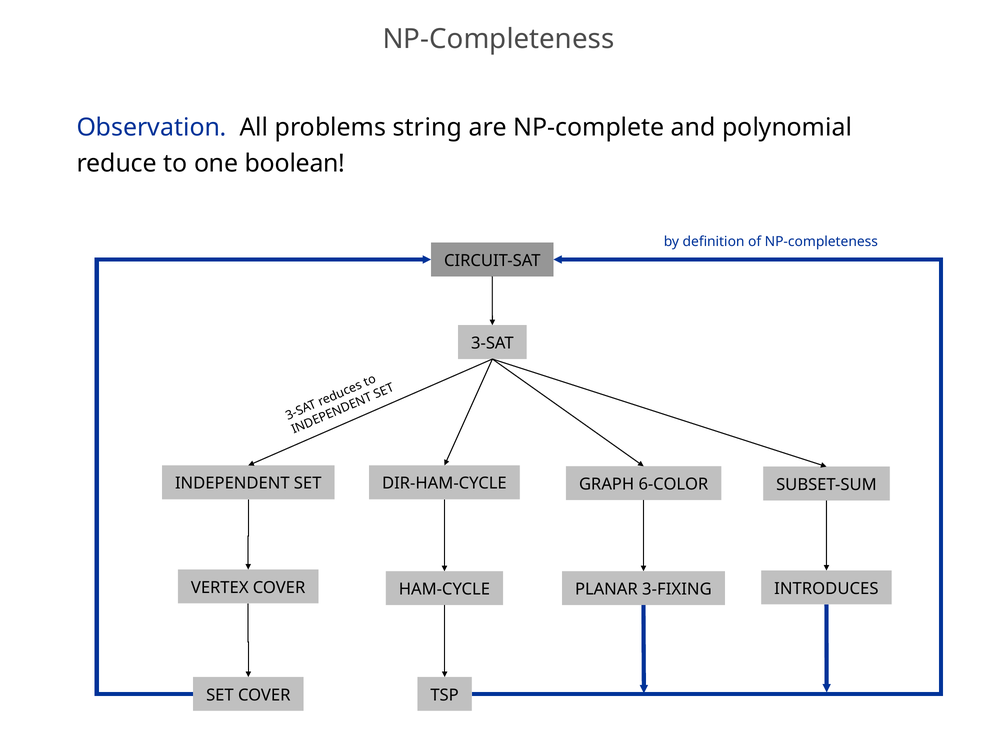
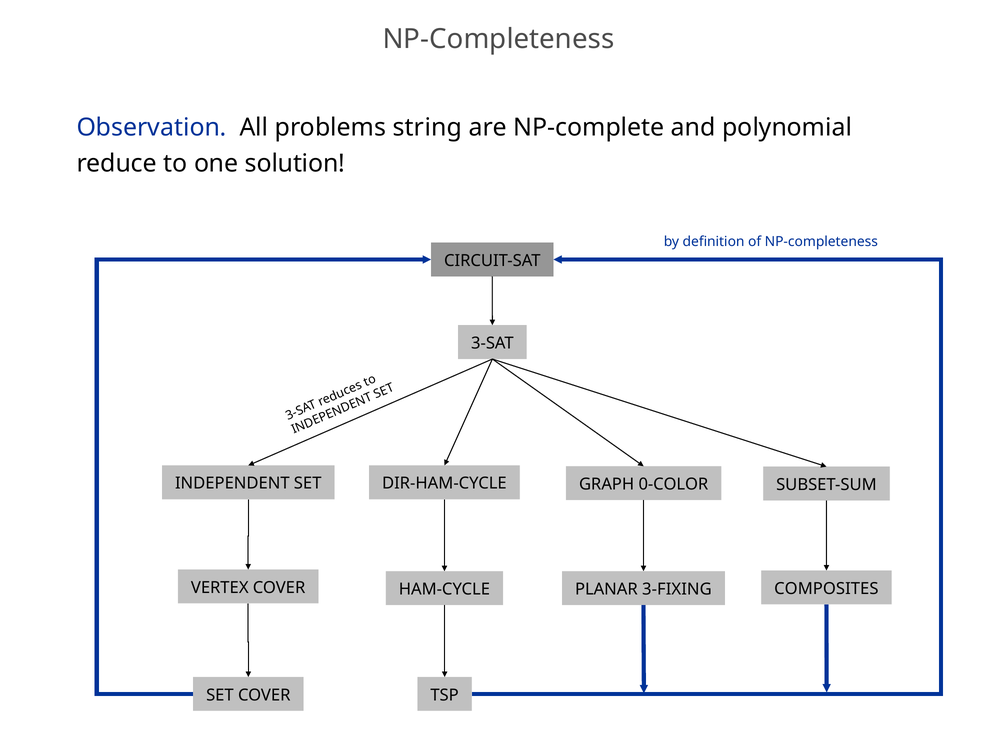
boolean: boolean -> solution
6-COLOR: 6-COLOR -> 0-COLOR
INTRODUCES: INTRODUCES -> COMPOSITES
